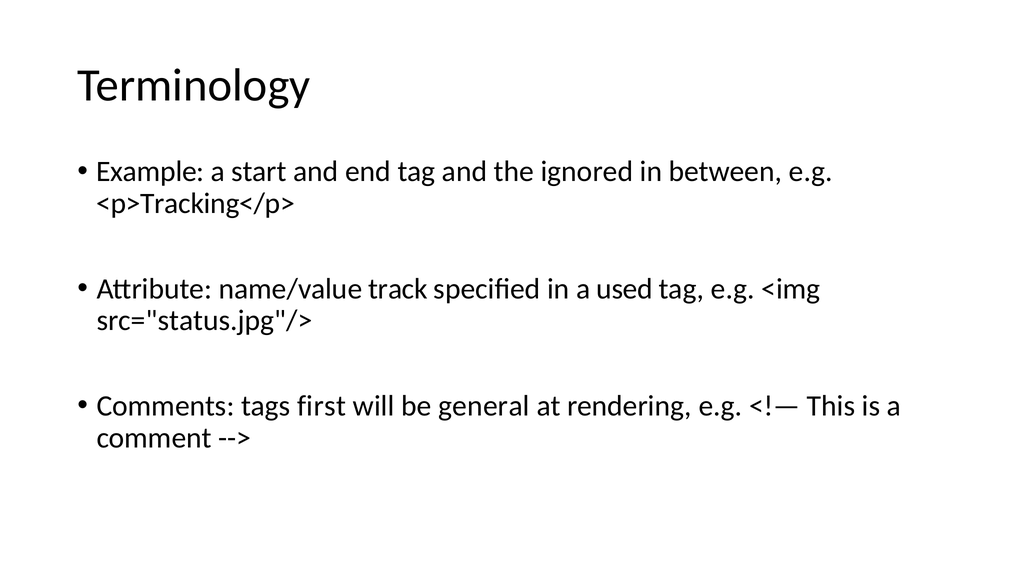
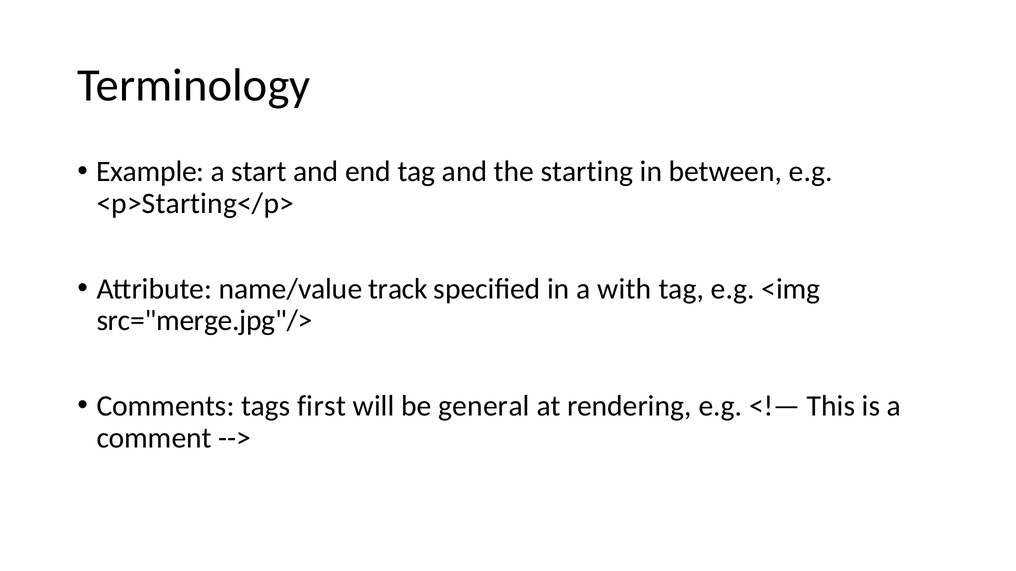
ignored: ignored -> starting
<p>Tracking</p>: <p>Tracking</p> -> <p>Starting</p>
used: used -> with
src="status.jpg"/>: src="status.jpg"/> -> src="merge.jpg"/>
